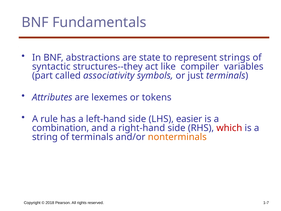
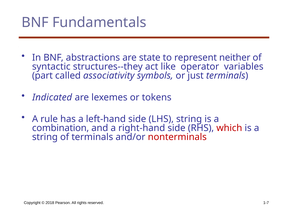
strings: strings -> neither
compiler: compiler -> operator
Attributes: Attributes -> Indicated
LHS easier: easier -> string
nonterminals colour: orange -> red
